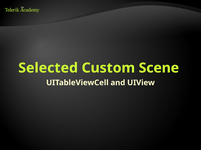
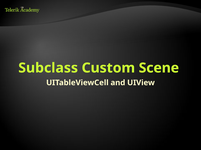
Selected: Selected -> Subclass
